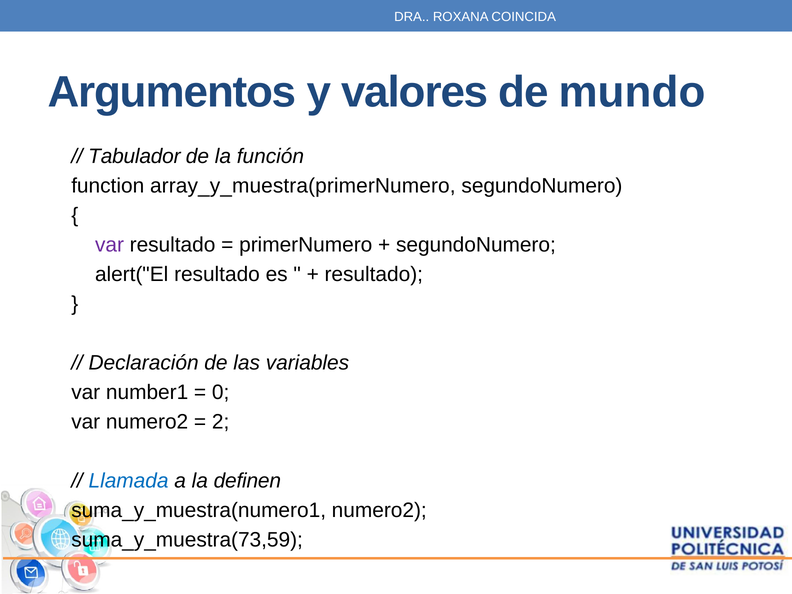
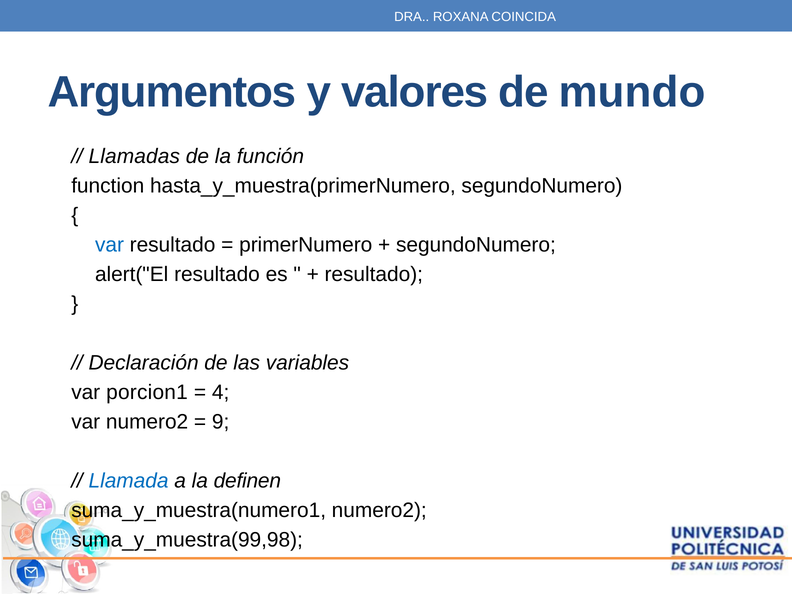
Tabulador: Tabulador -> Llamadas
array_y_muestra(primerNumero: array_y_muestra(primerNumero -> hasta_y_muestra(primerNumero
var at (110, 245) colour: purple -> blue
number1: number1 -> porcion1
0: 0 -> 4
2: 2 -> 9
suma_y_muestra(73,59: suma_y_muestra(73,59 -> suma_y_muestra(99,98
